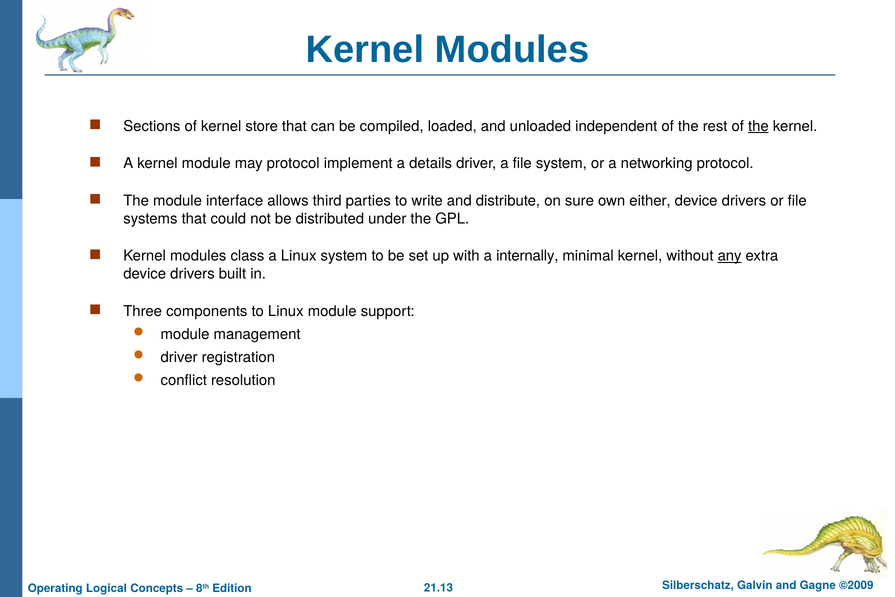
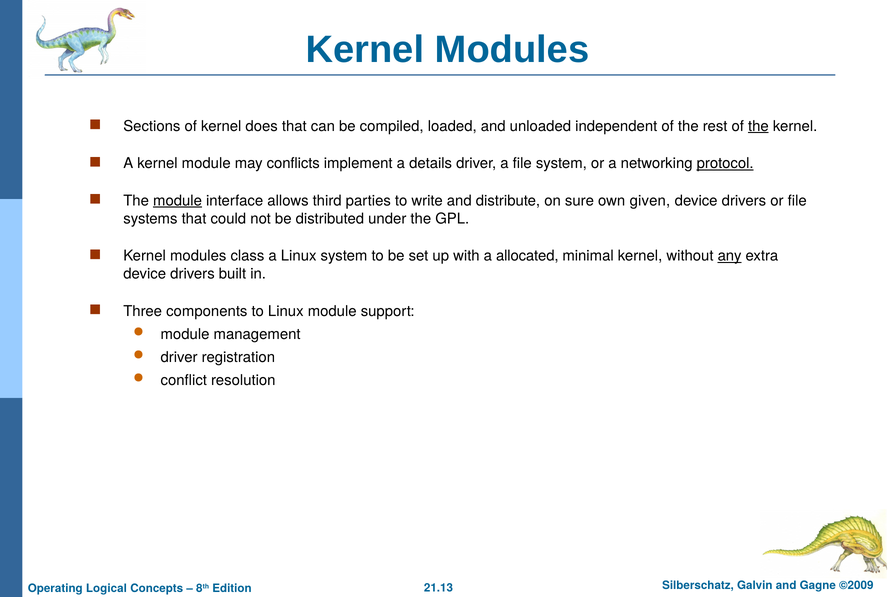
store: store -> does
may protocol: protocol -> conflicts
protocol at (725, 163) underline: none -> present
module at (178, 201) underline: none -> present
either: either -> given
internally: internally -> allocated
